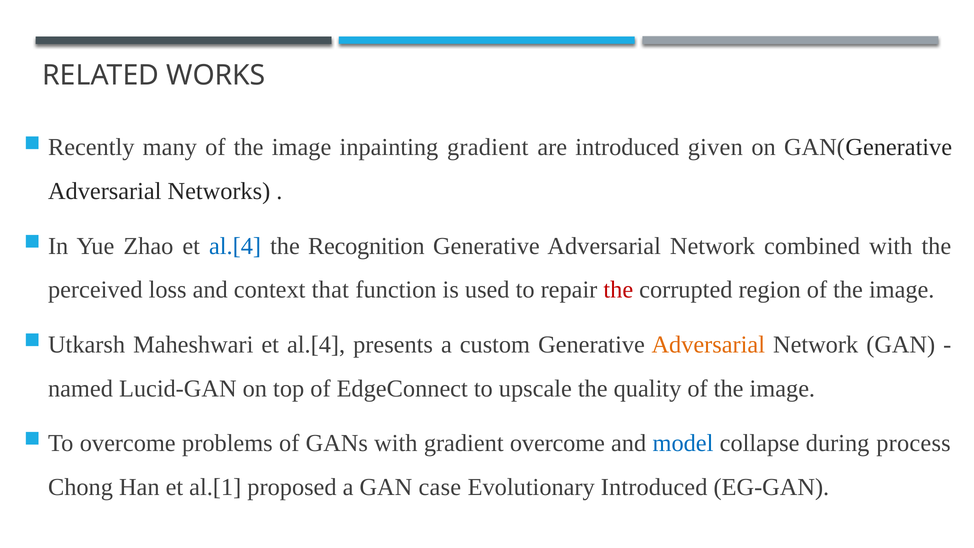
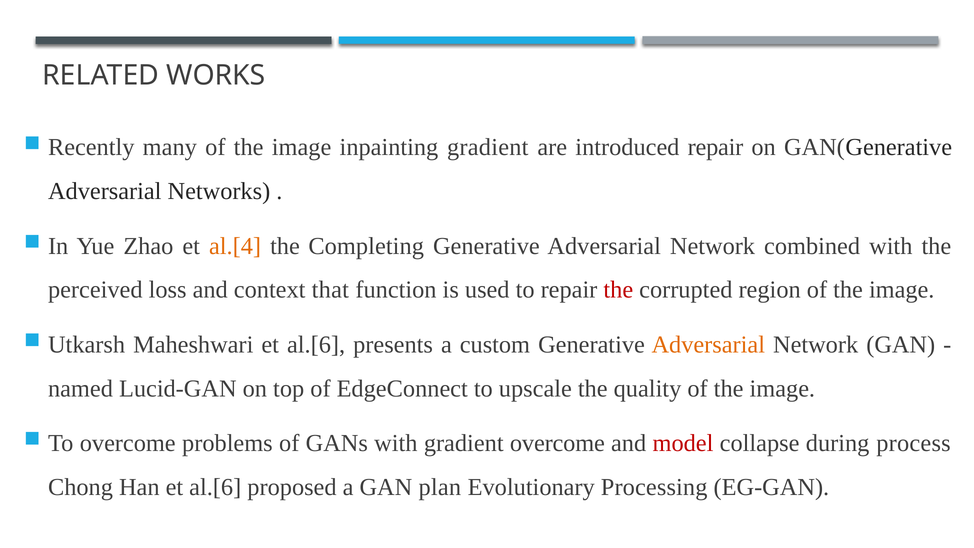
introduced given: given -> repair
al.[4 at (235, 246) colour: blue -> orange
Recognition: Recognition -> Completing
Maheshwari et al.[4: al.[4 -> al.[6
model colour: blue -> red
Han et al.[1: al.[1 -> al.[6
case: case -> plan
Evolutionary Introduced: Introduced -> Processing
